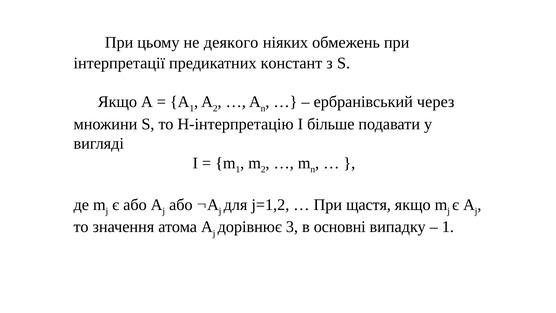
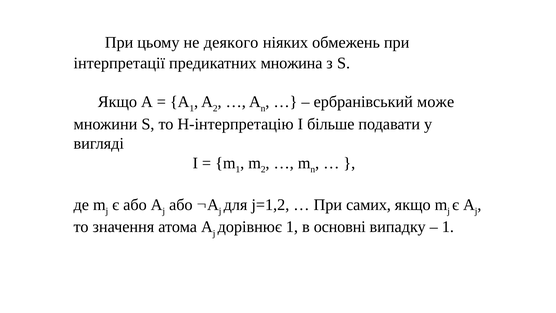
констант: констант -> множина
через: через -> може
щастя: щастя -> самих
дорівнює 3: 3 -> 1
